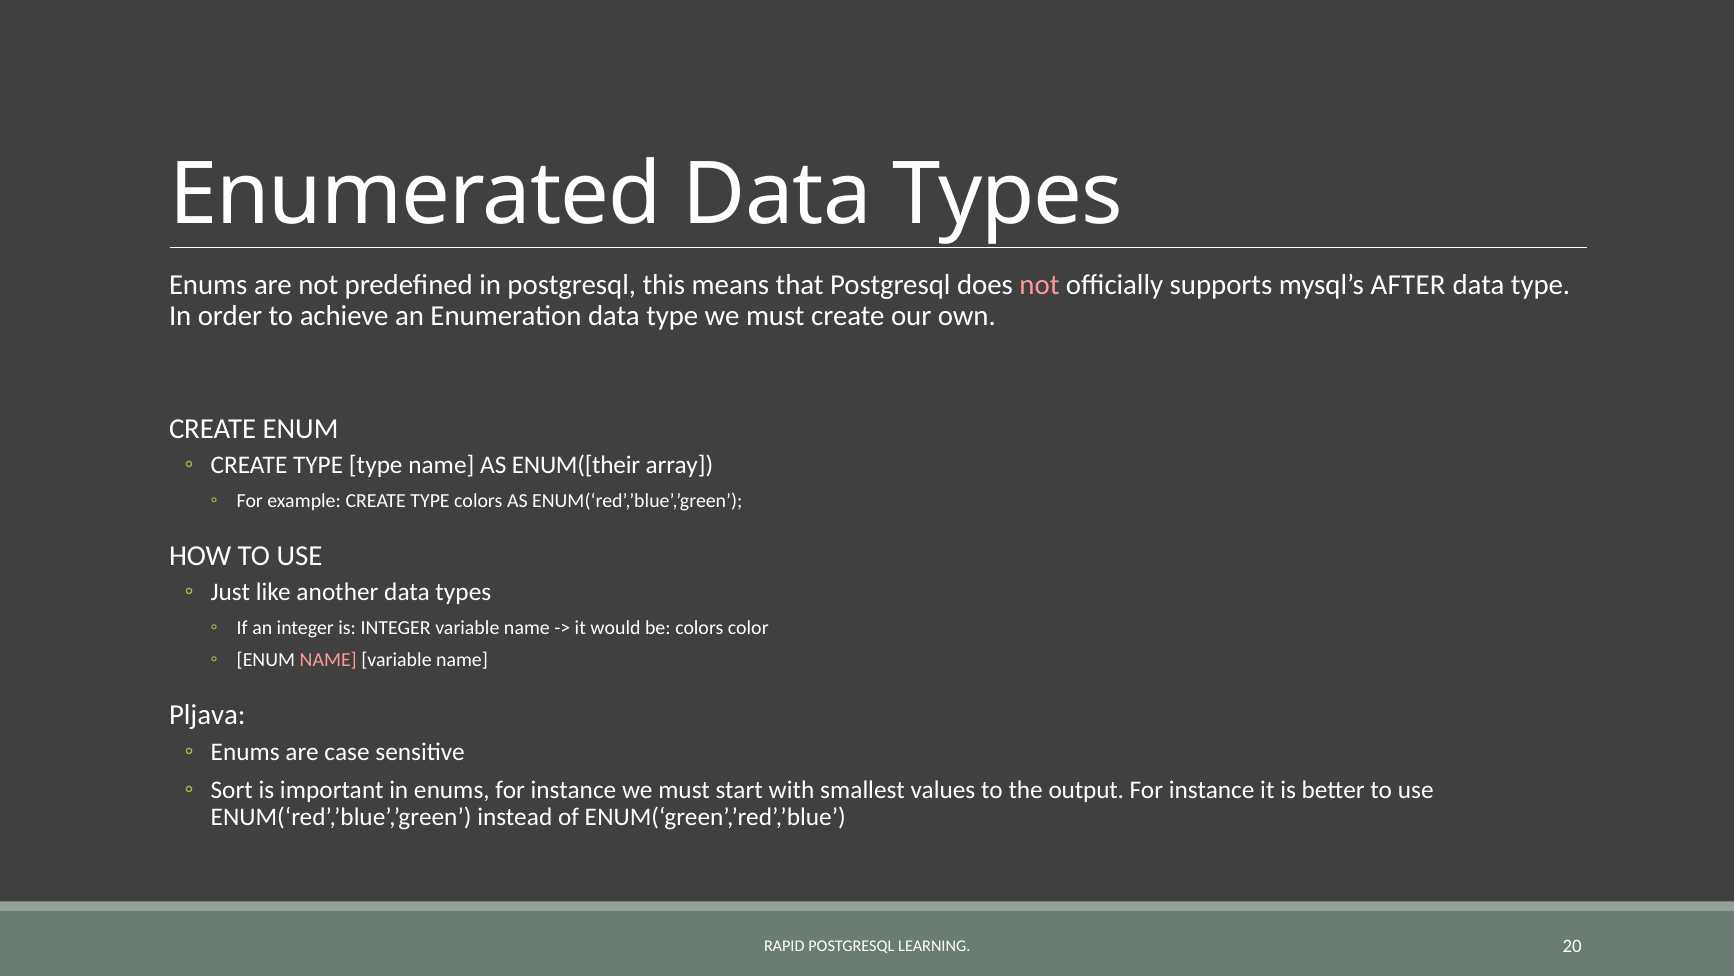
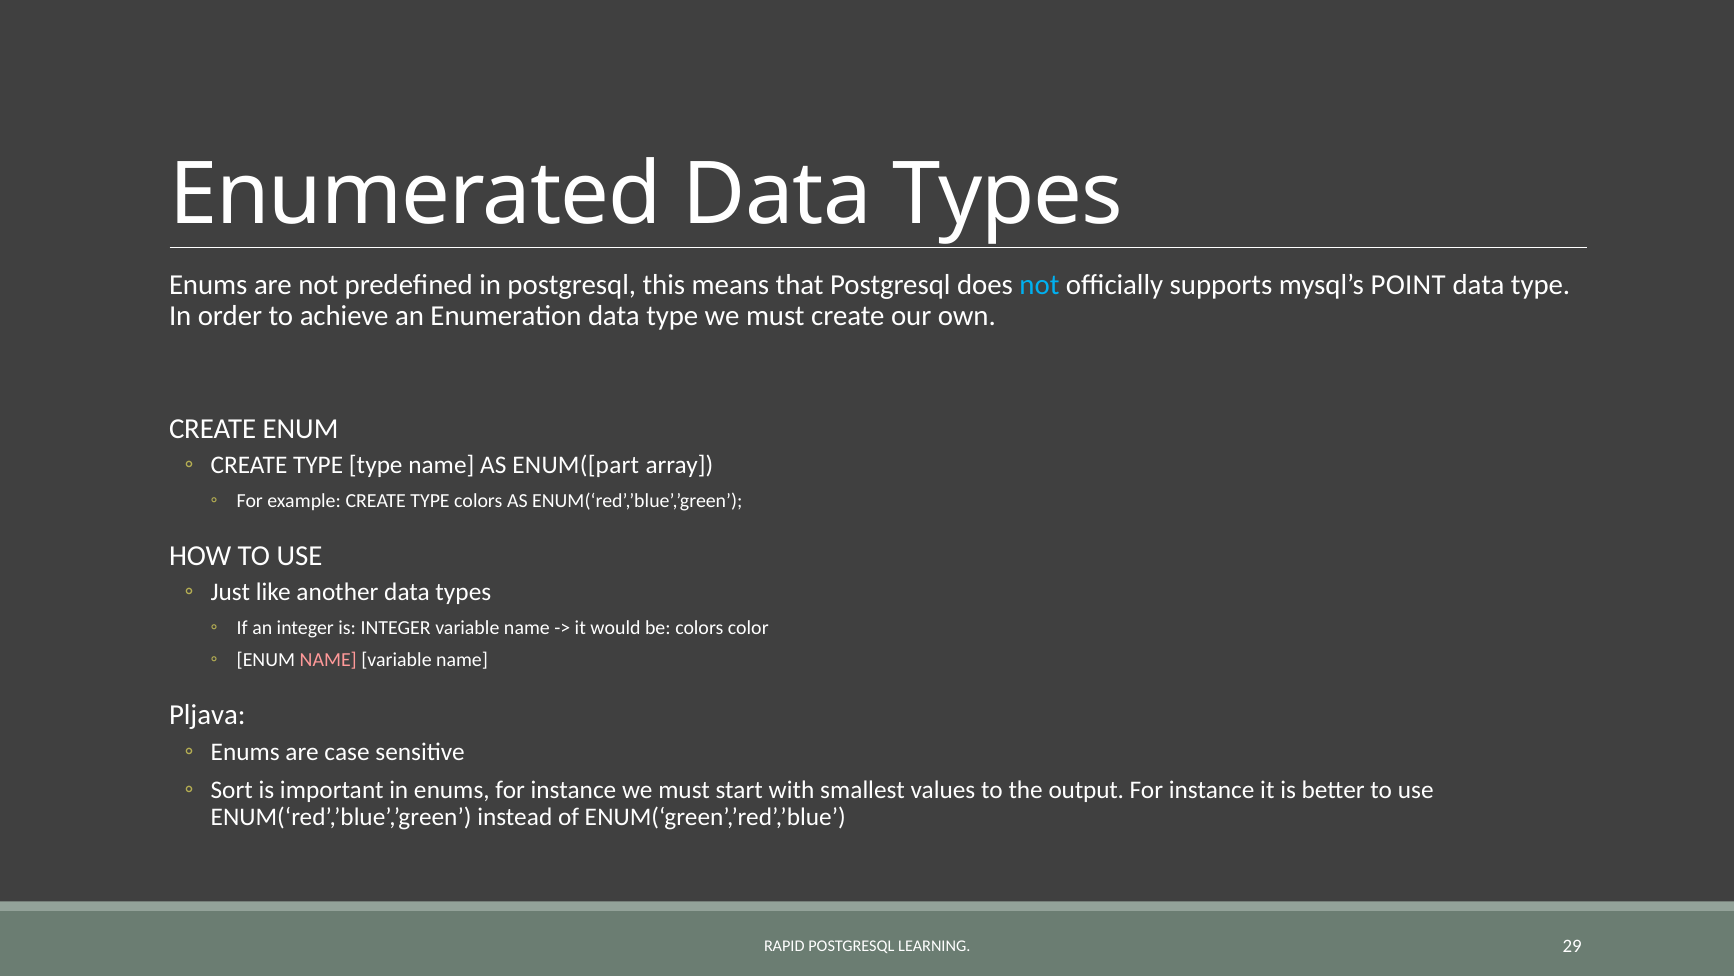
not at (1039, 284) colour: pink -> light blue
AFTER: AFTER -> POINT
ENUM([their: ENUM([their -> ENUM([part
20: 20 -> 29
